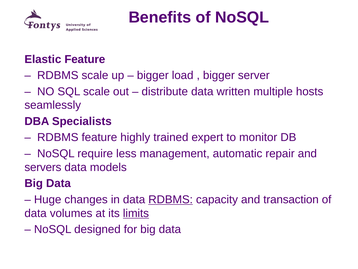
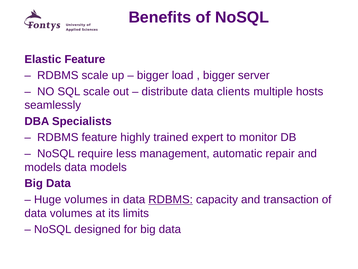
written: written -> clients
servers at (43, 167): servers -> models
Huge changes: changes -> volumes
limits underline: present -> none
